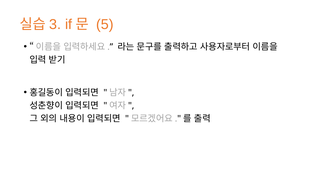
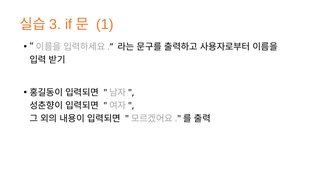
5: 5 -> 1
